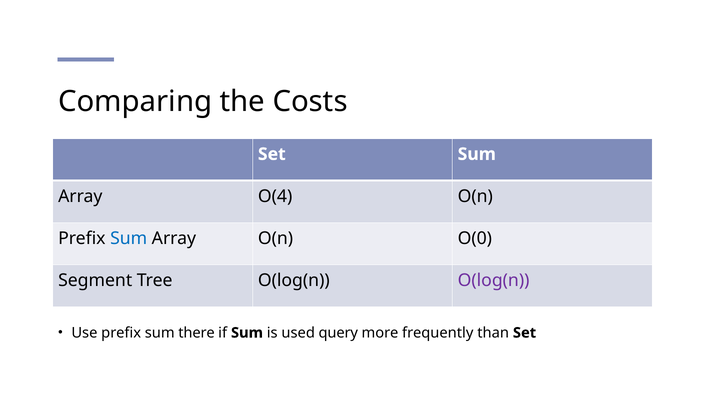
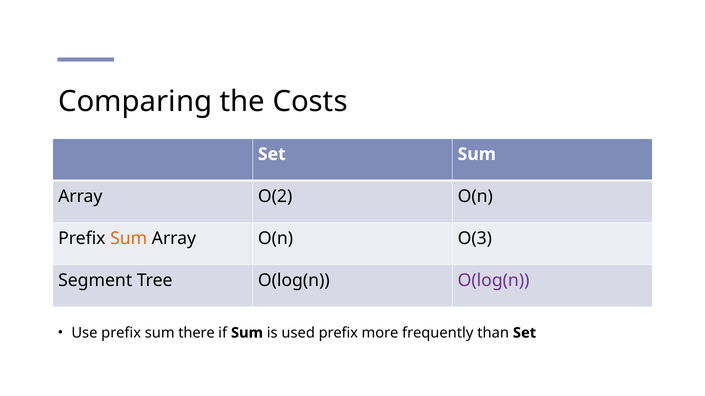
O(4: O(4 -> O(2
Sum at (129, 239) colour: blue -> orange
O(0: O(0 -> O(3
used query: query -> prefix
